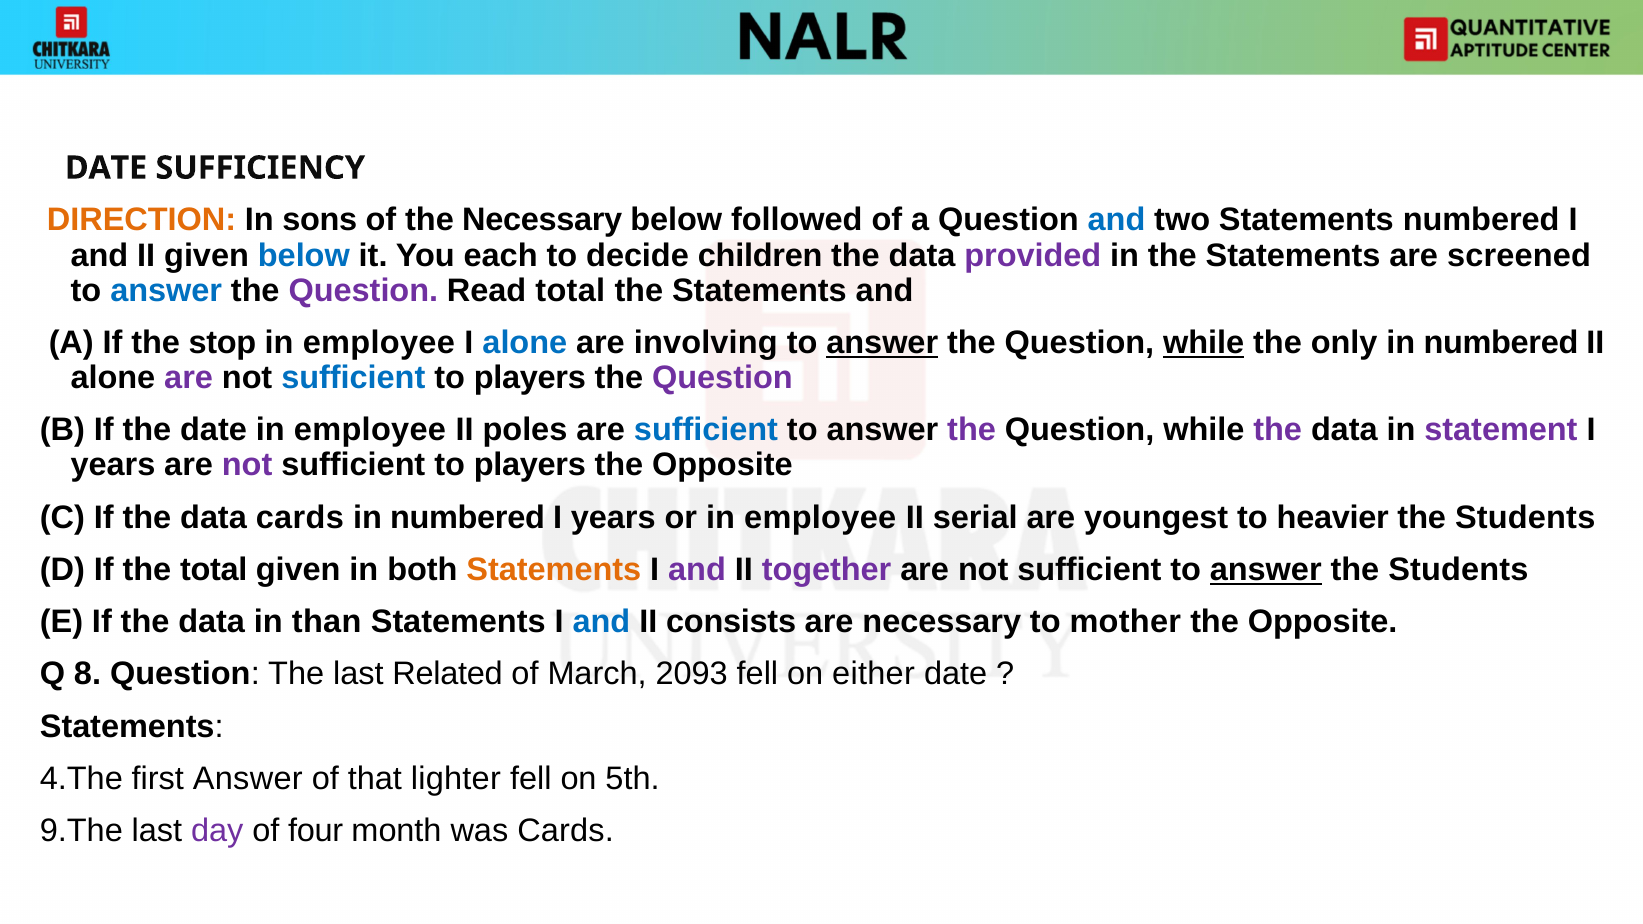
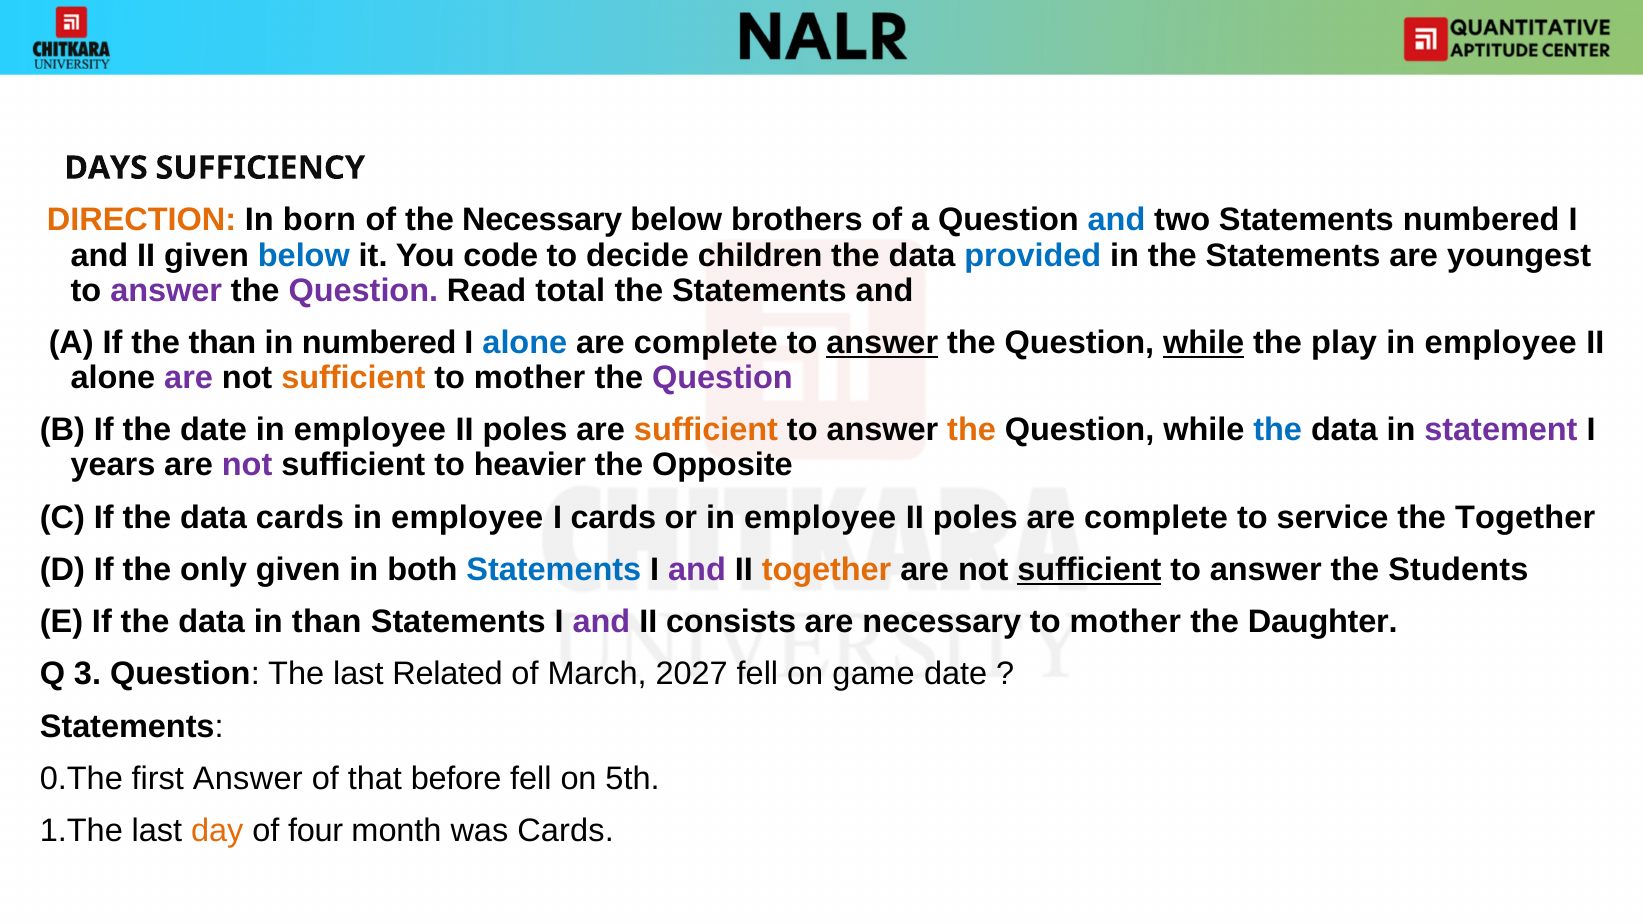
DATE at (106, 168): DATE -> DAYS
sons: sons -> born
followed: followed -> brothers
each: each -> code
provided colour: purple -> blue
screened: screened -> youngest
answer at (166, 290) colour: blue -> purple
the stop: stop -> than
employee at (379, 343): employee -> numbered
involving at (706, 343): involving -> complete
only: only -> play
numbered at (1501, 343): numbered -> employee
sufficient at (353, 378) colour: blue -> orange
players at (530, 378): players -> mother
sufficient at (706, 430) colour: blue -> orange
the at (972, 430) colour: purple -> orange
the at (1278, 430) colour: purple -> blue
players at (530, 465): players -> heavier
numbered at (468, 517): numbered -> employee
years at (613, 517): years -> cards
serial at (975, 517): serial -> poles
youngest at (1156, 517): youngest -> complete
heavier: heavier -> service
Students at (1525, 517): Students -> Together
the total: total -> only
Statements at (554, 570) colour: orange -> blue
together at (827, 570) colour: purple -> orange
sufficient at (1089, 570) underline: none -> present
answer at (1266, 570) underline: present -> none
and at (601, 622) colour: blue -> purple
Opposite at (1323, 622): Opposite -> Daughter
8: 8 -> 3
2093: 2093 -> 2027
either: either -> game
4.The: 4.The -> 0.The
lighter: lighter -> before
9.The: 9.The -> 1.The
day colour: purple -> orange
